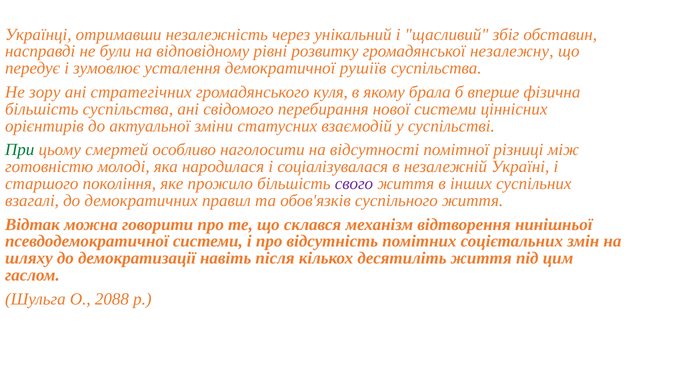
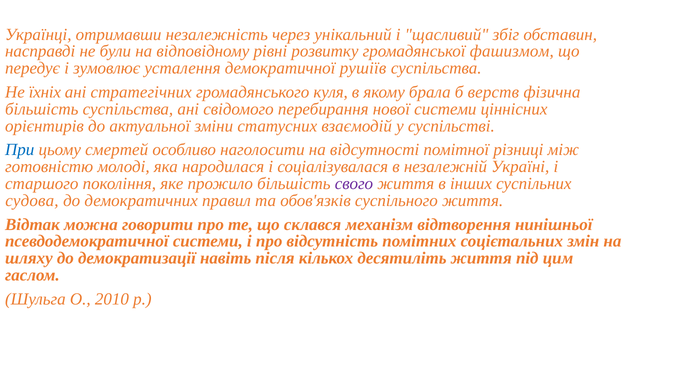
незалежну: незалежну -> фашизмом
зору: зору -> їхніх
вперше: вперше -> верств
При colour: green -> blue
взагалі: взагалі -> судова
2088: 2088 -> 2010
